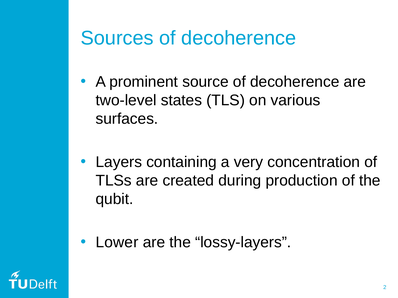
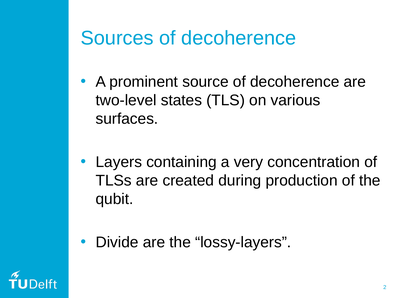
Lower: Lower -> Divide
